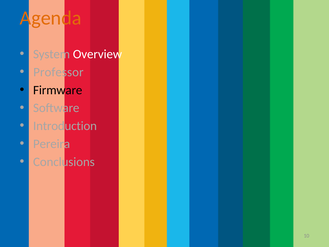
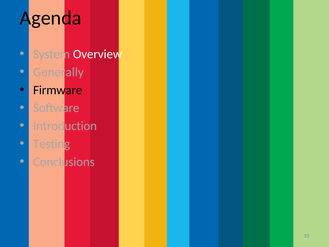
Agenda colour: orange -> black
Professor: Professor -> Generally
Pereira: Pereira -> Testing
